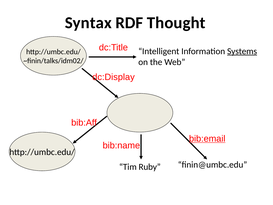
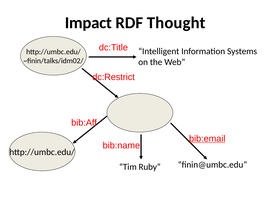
Syntax: Syntax -> Impact
Systems underline: present -> none
dc:Display: dc:Display -> dc:Restrict
